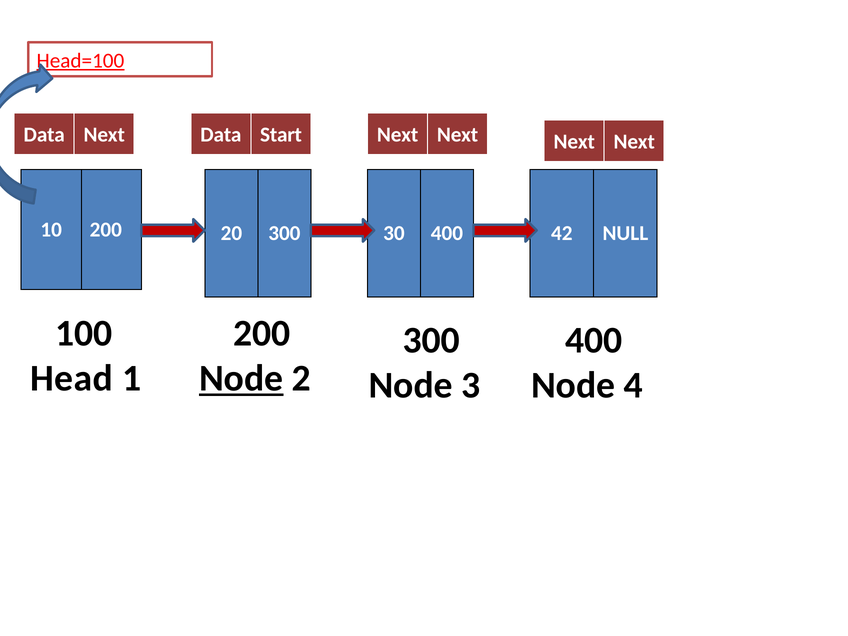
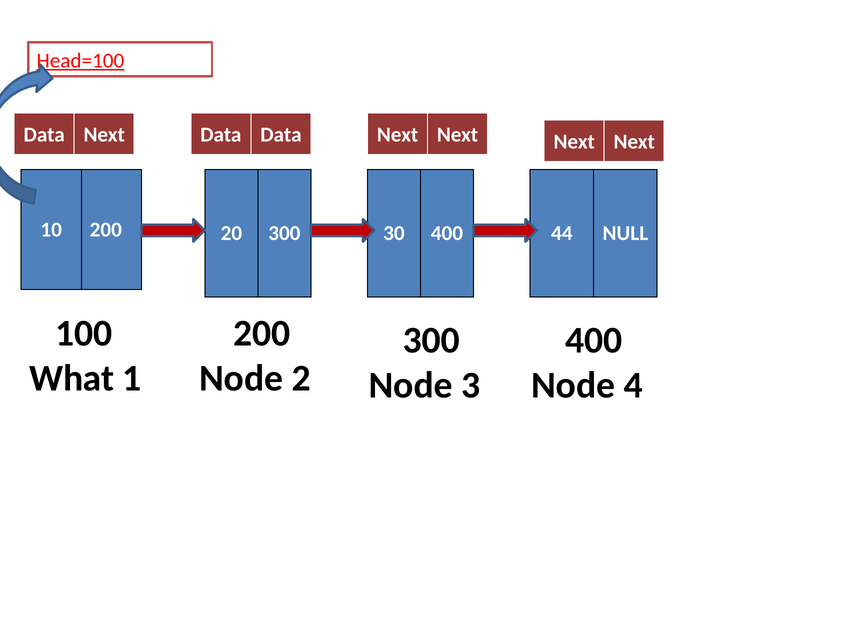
Start at (281, 135): Start -> Data
42: 42 -> 44
Head: Head -> What
Node at (241, 379) underline: present -> none
